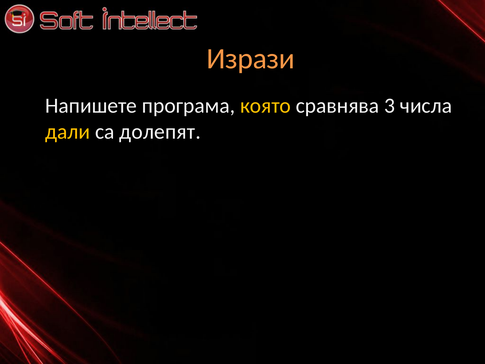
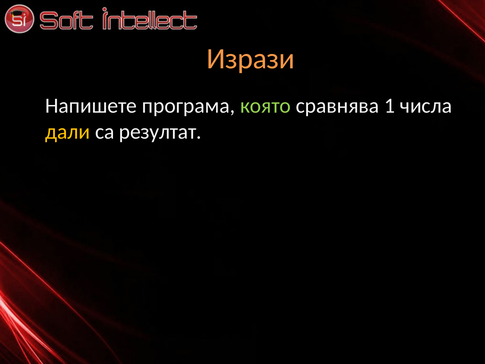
която colour: yellow -> light green
3: 3 -> 1
долепят: долепят -> резултат
